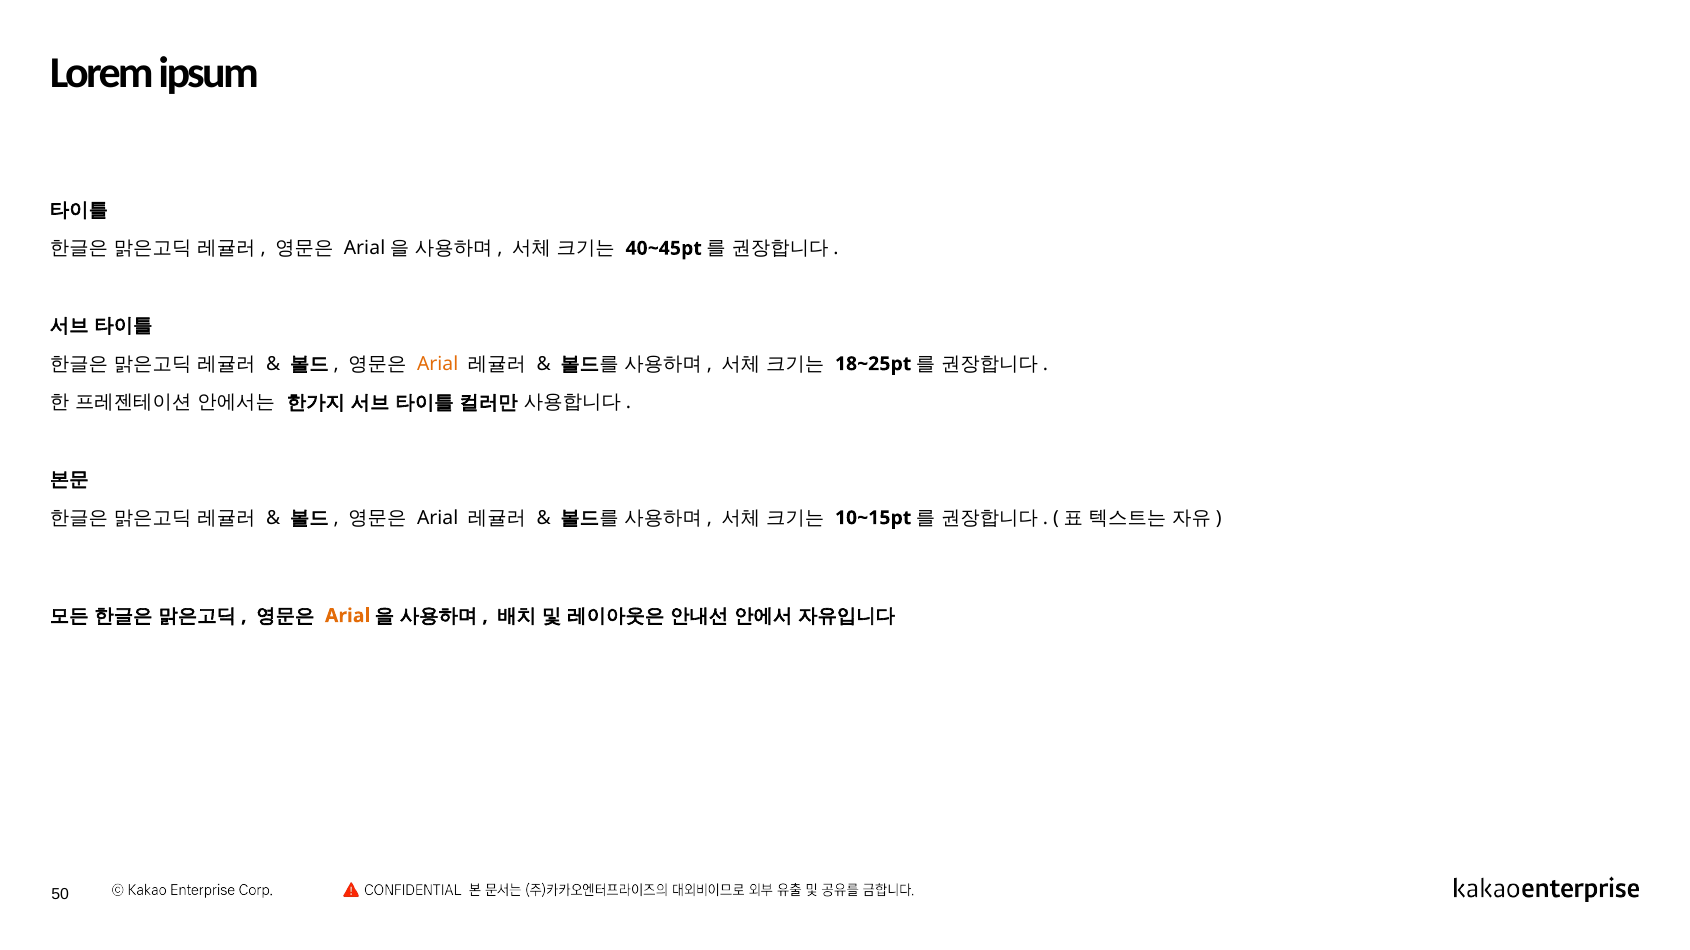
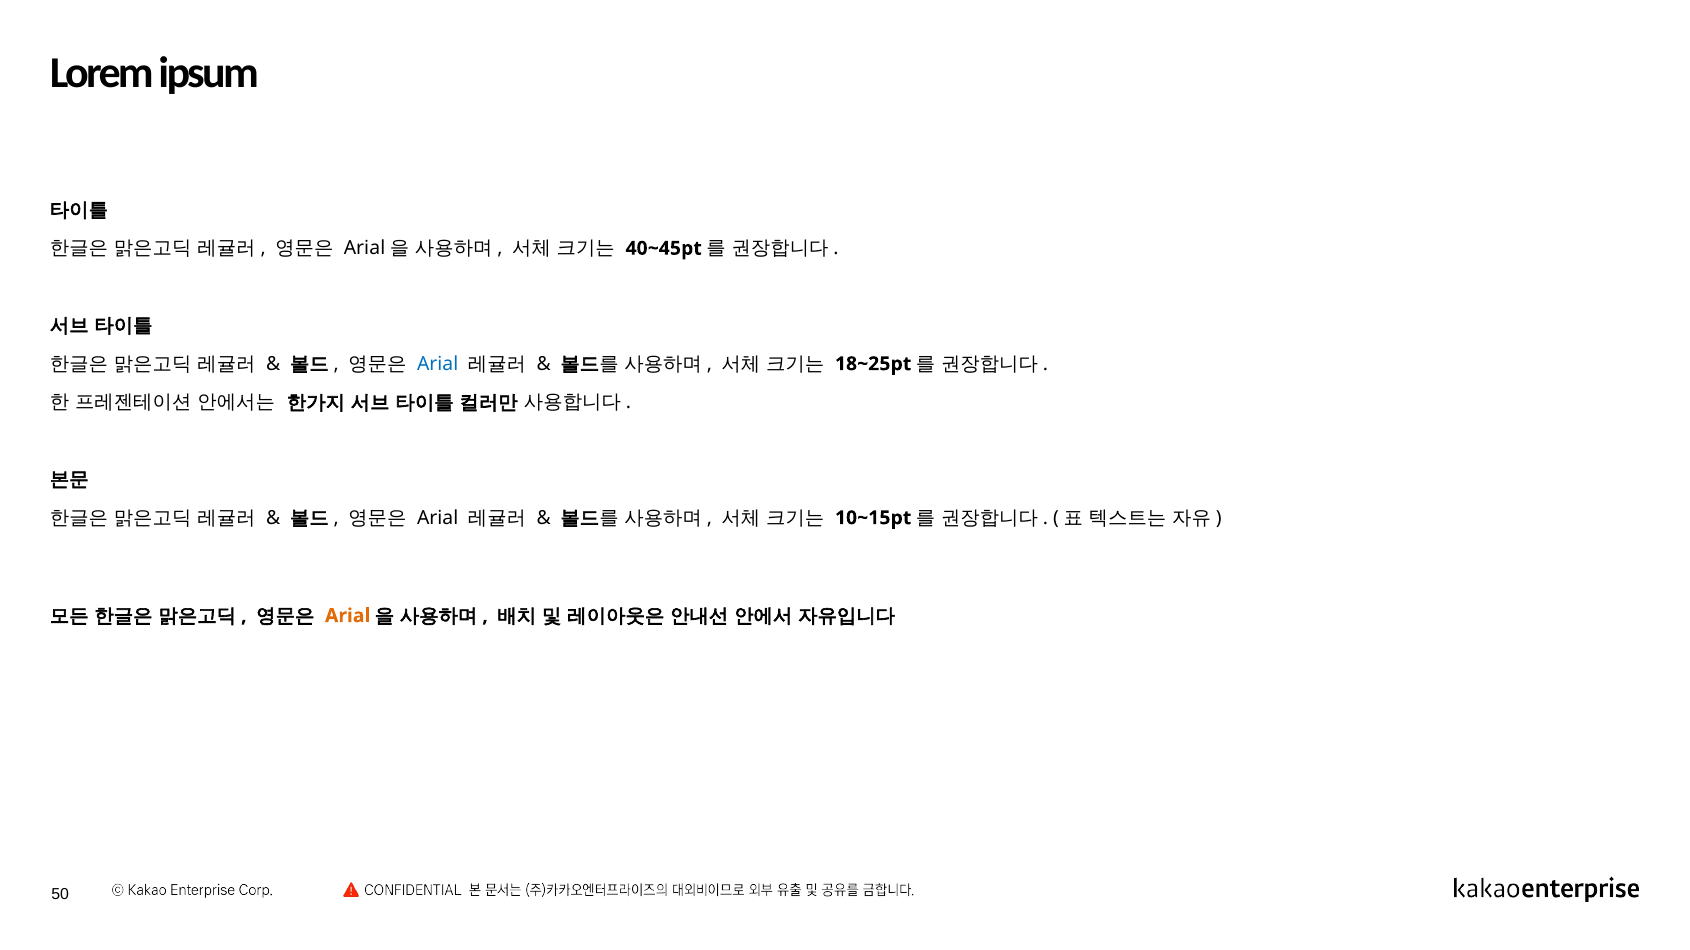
Arial at (438, 364) colour: orange -> blue
